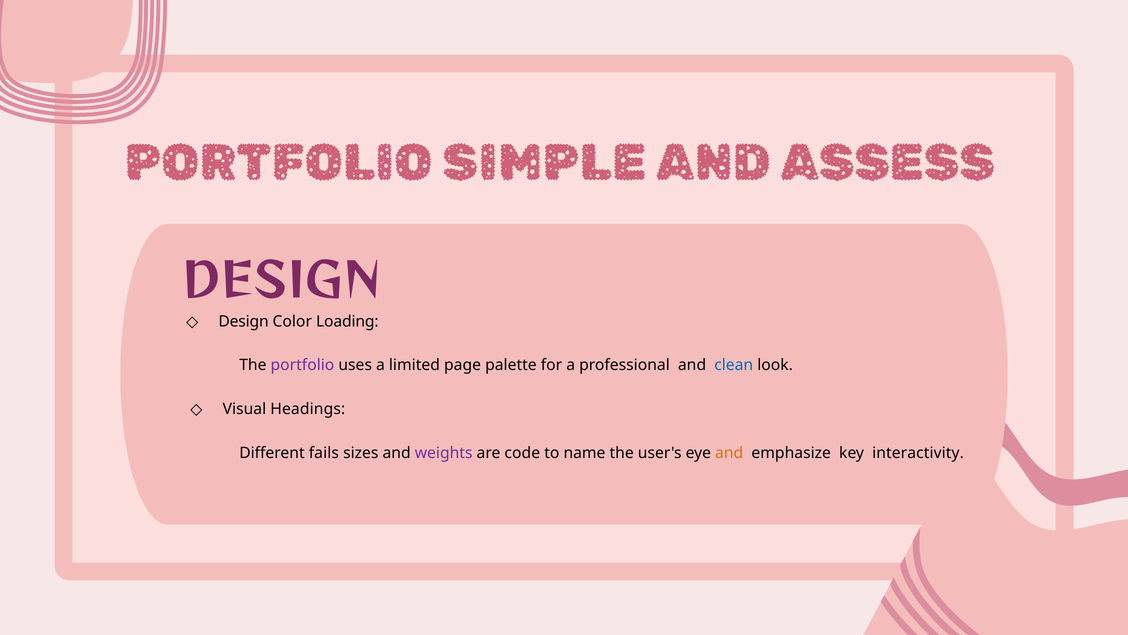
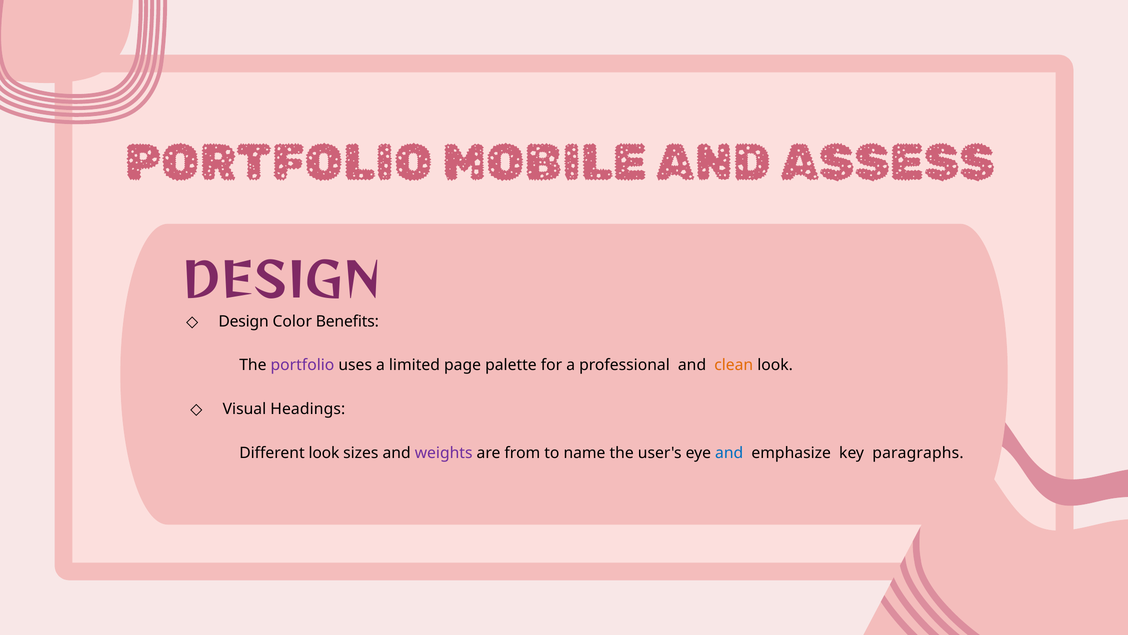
SIMPLE: SIMPLE -> MOBILE
Loading: Loading -> Benefits
clean colour: blue -> orange
Different fails: fails -> look
code: code -> from
and at (729, 453) colour: orange -> blue
interactivity: interactivity -> paragraphs
